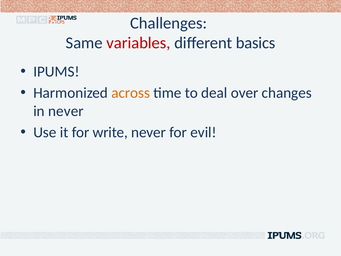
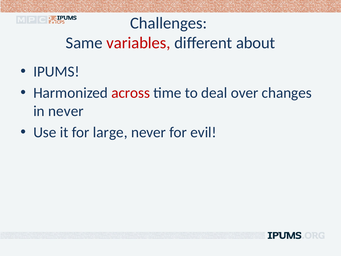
basics: basics -> about
across colour: orange -> red
write: write -> large
